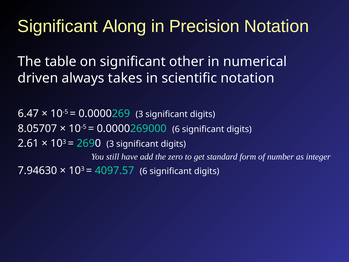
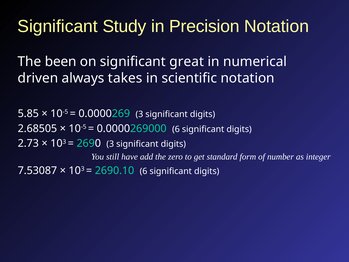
Along: Along -> Study
table: table -> been
other: other -> great
6.47: 6.47 -> 5.85
8.05707: 8.05707 -> 2.68505
2.61: 2.61 -> 2.73
7.94630: 7.94630 -> 7.53087
4097.57: 4097.57 -> 2690.10
